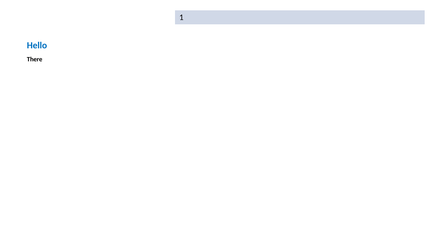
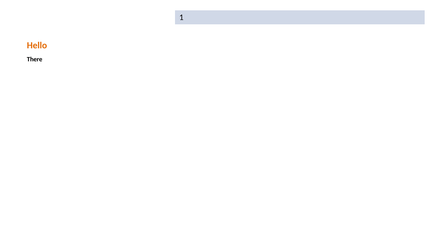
Hello colour: blue -> orange
